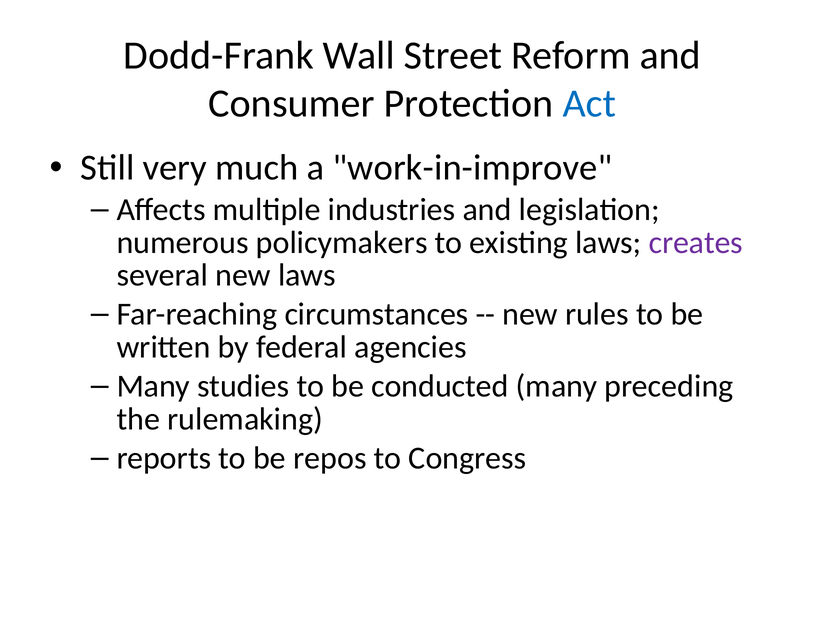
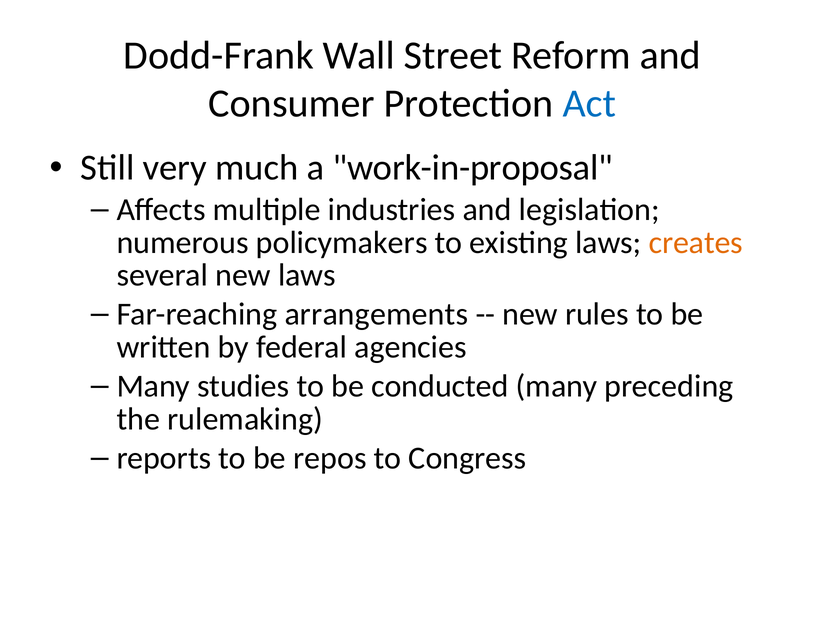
work-in-improve: work-in-improve -> work-in-proposal
creates colour: purple -> orange
circumstances: circumstances -> arrangements
